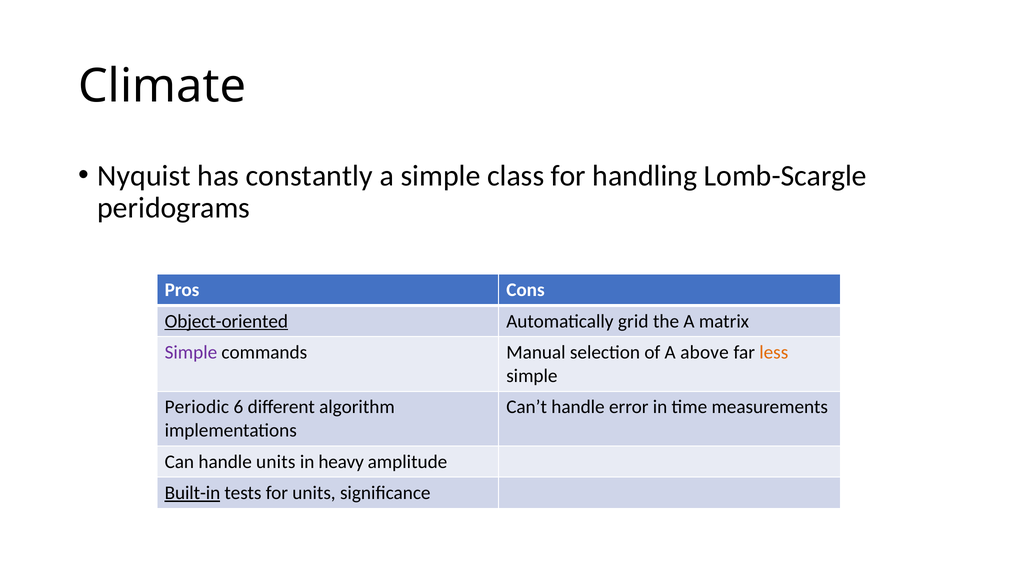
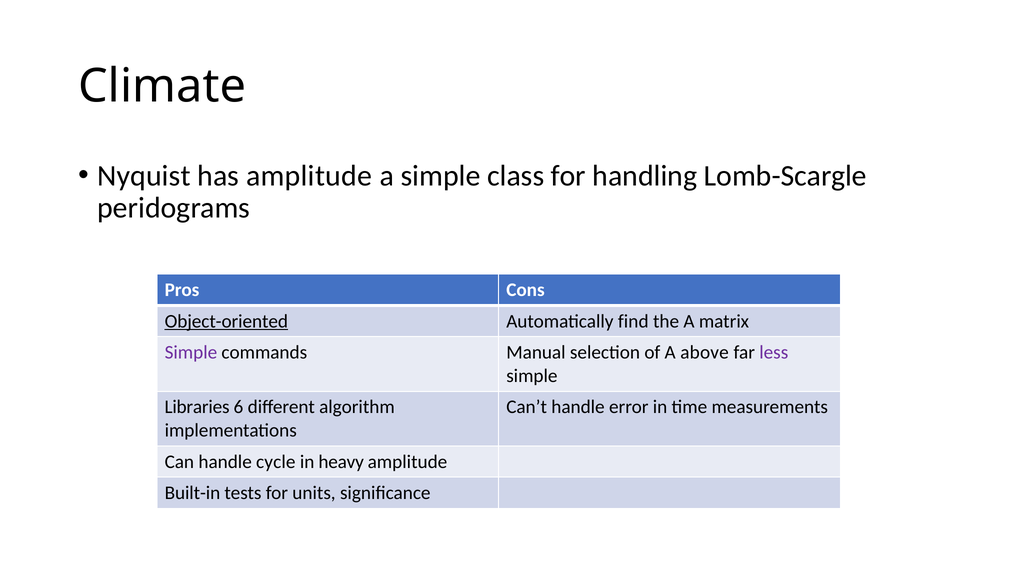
has constantly: constantly -> amplitude
grid: grid -> find
less colour: orange -> purple
Periodic: Periodic -> Libraries
handle units: units -> cycle
Built-in underline: present -> none
